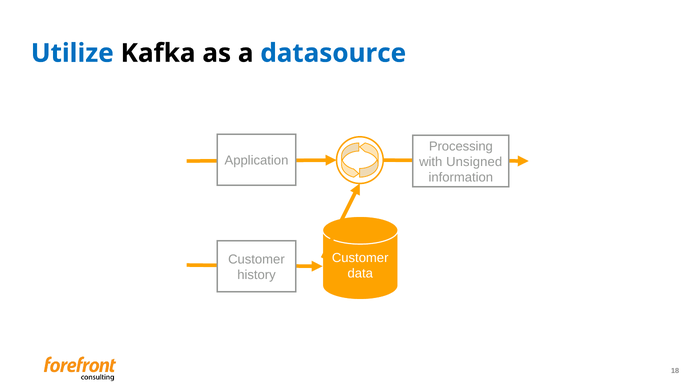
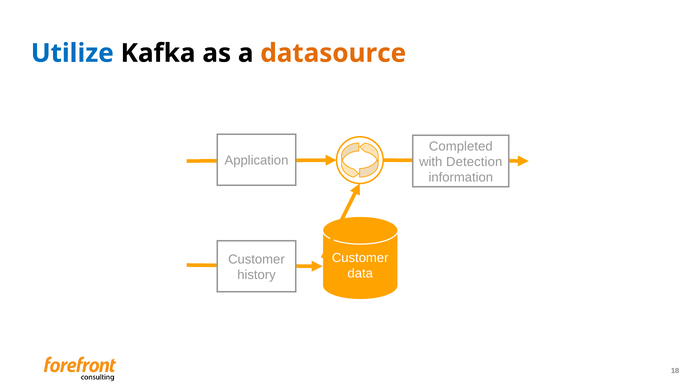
datasource colour: blue -> orange
Processing: Processing -> Completed
Unsigned: Unsigned -> Detection
